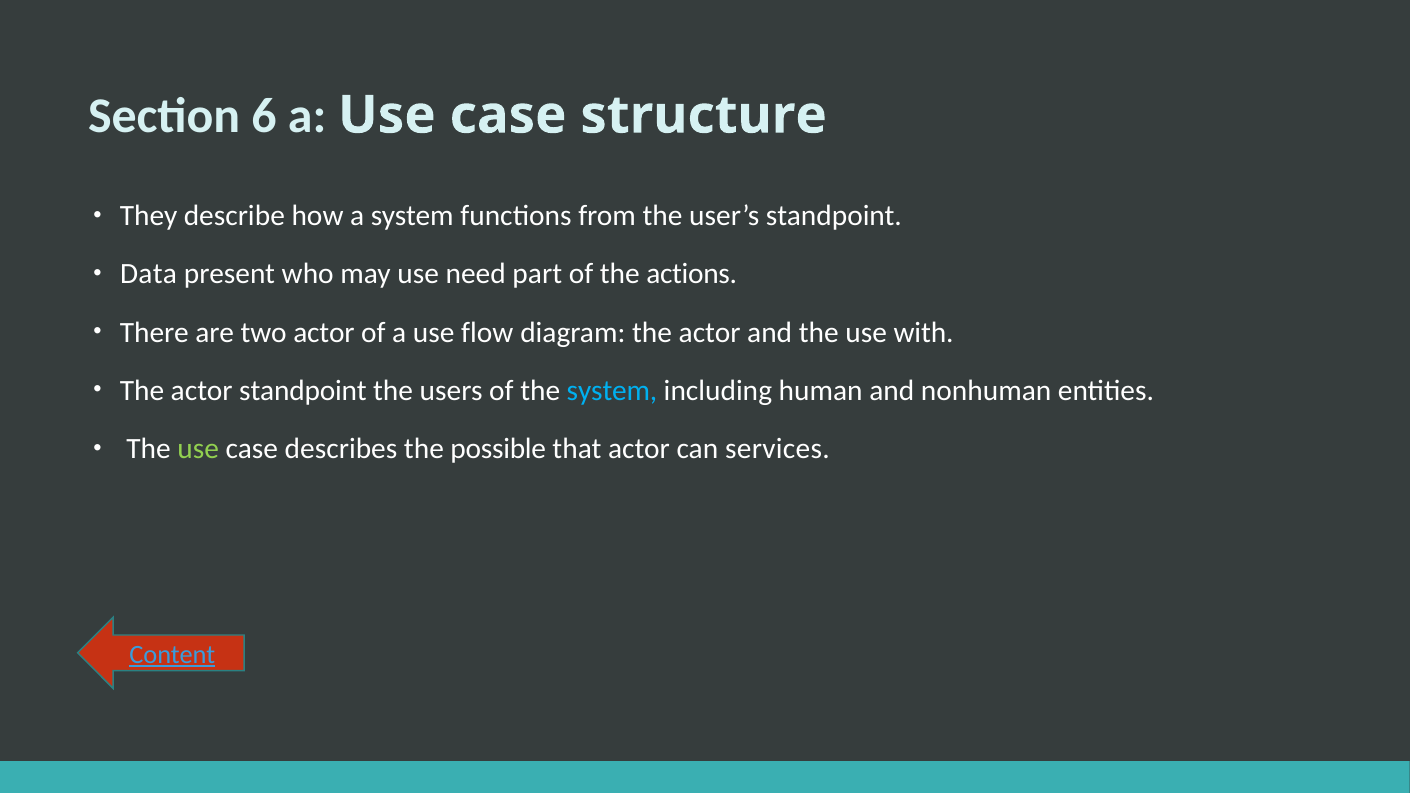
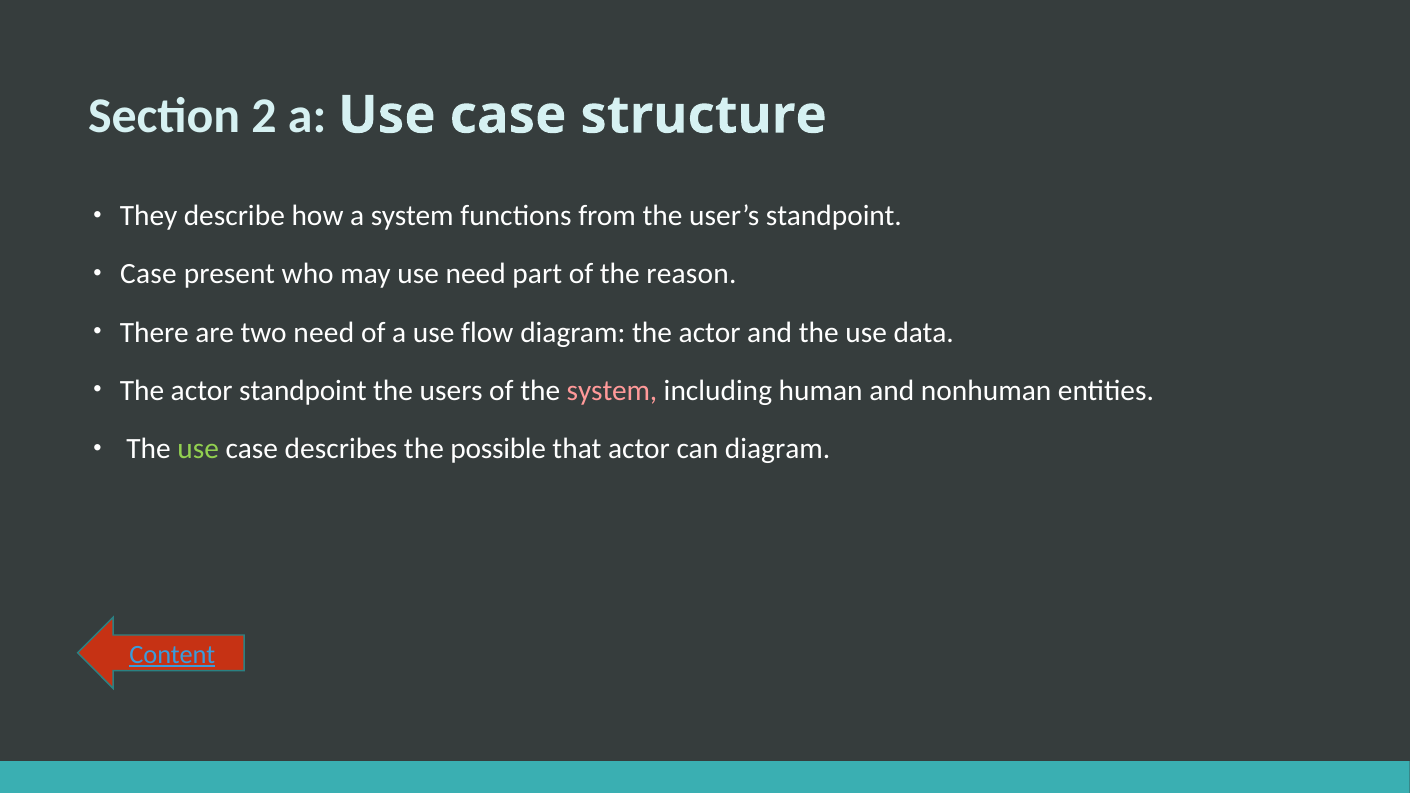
6: 6 -> 2
Data at (148, 274): Data -> Case
actions: actions -> reason
two actor: actor -> need
with: with -> data
system at (612, 391) colour: light blue -> pink
can services: services -> diagram
